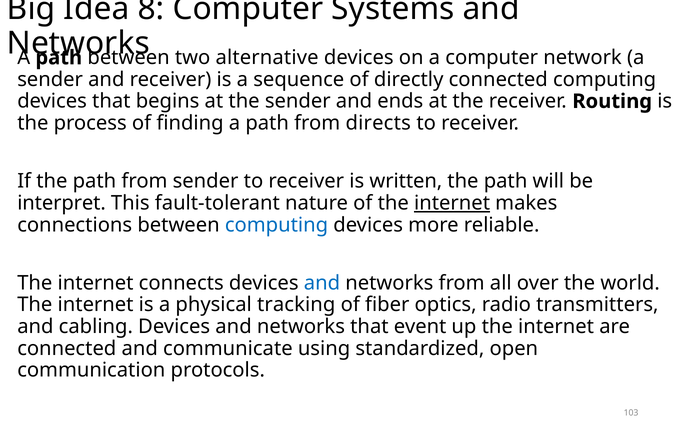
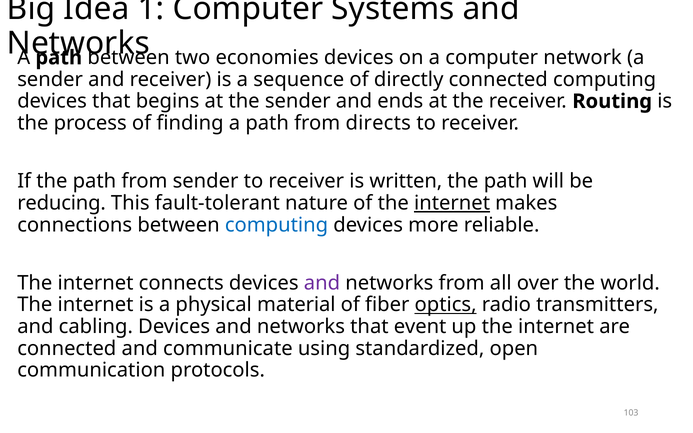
8: 8 -> 1
alternative: alternative -> economies
interpret: interpret -> reducing
and at (322, 283) colour: blue -> purple
tracking: tracking -> material
optics underline: none -> present
